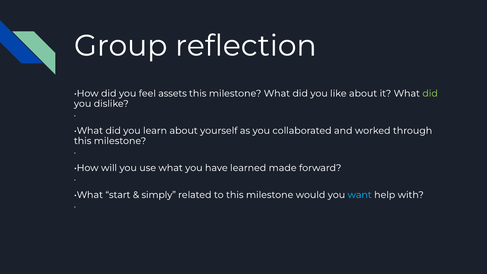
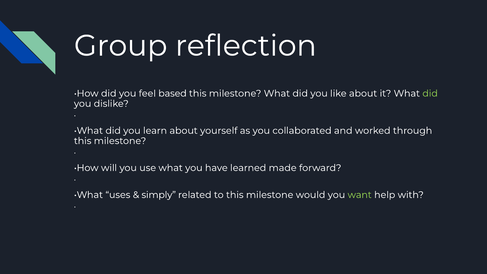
assets: assets -> based
start: start -> uses
want colour: light blue -> light green
